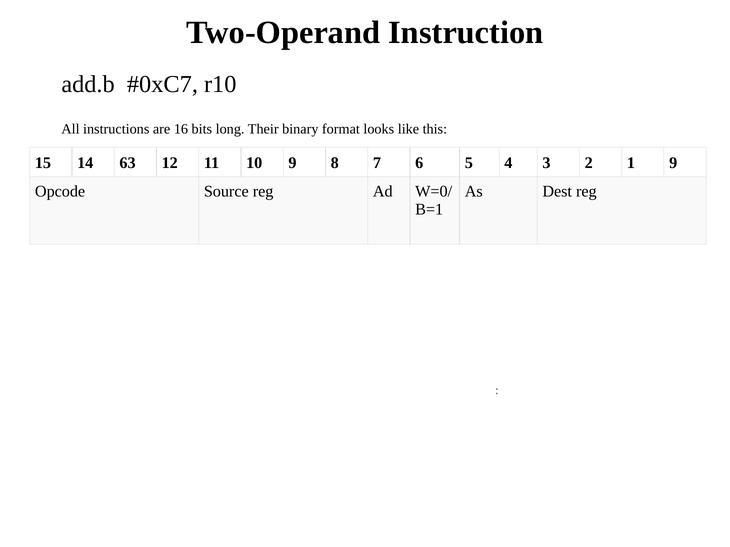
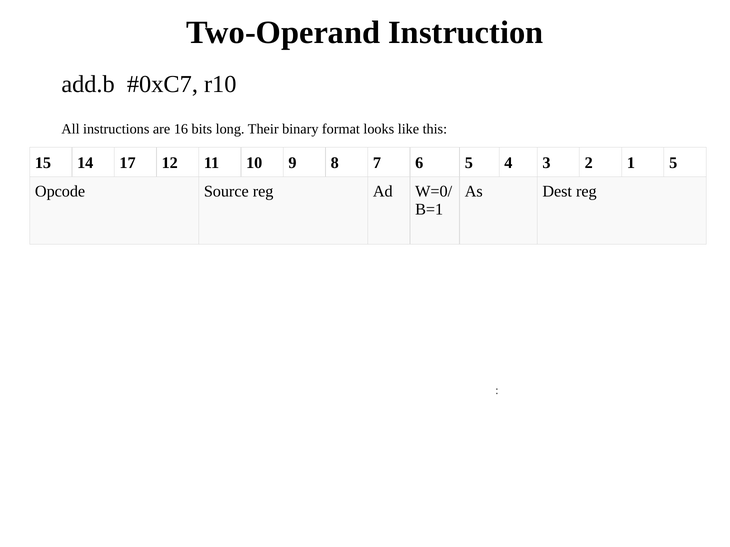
63: 63 -> 17
1 9: 9 -> 5
